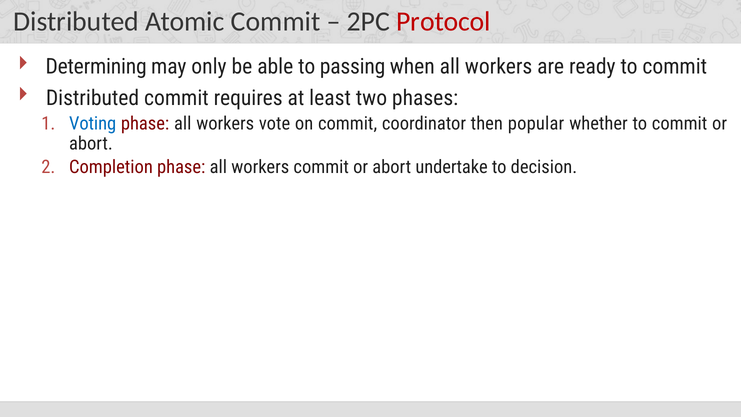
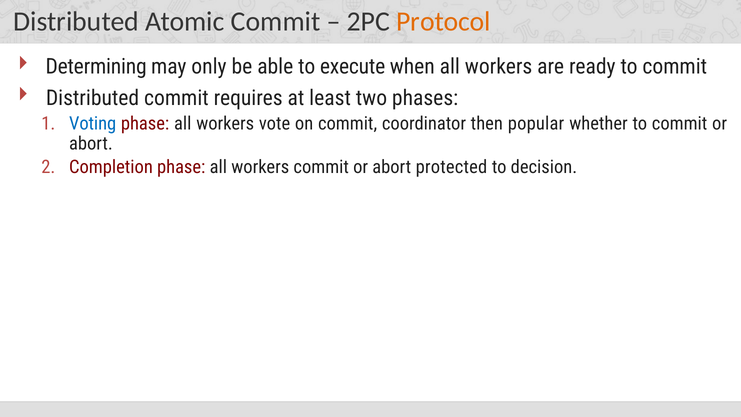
Protocol colour: red -> orange
passing: passing -> execute
undertake: undertake -> protected
